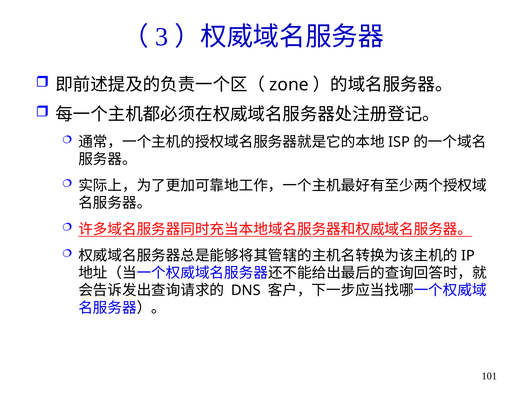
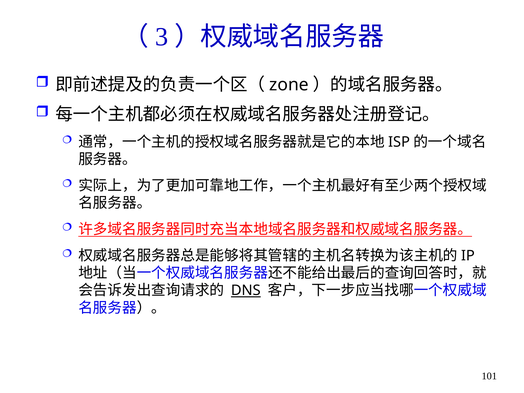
DNS underline: none -> present
